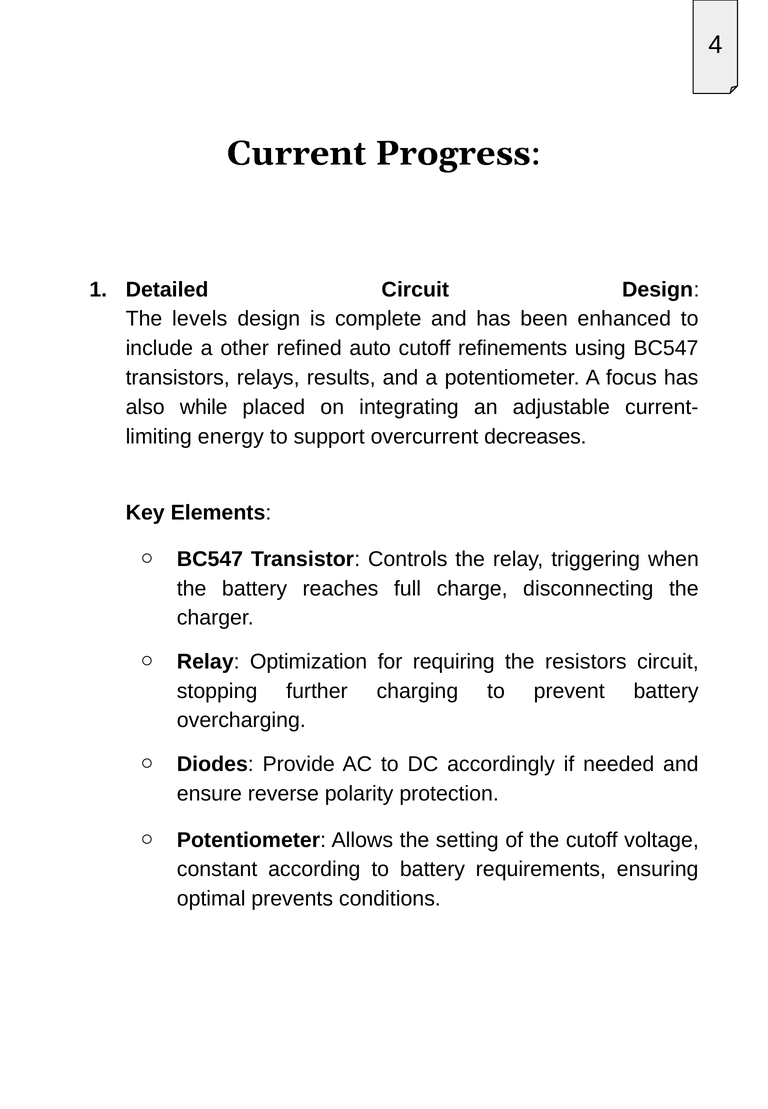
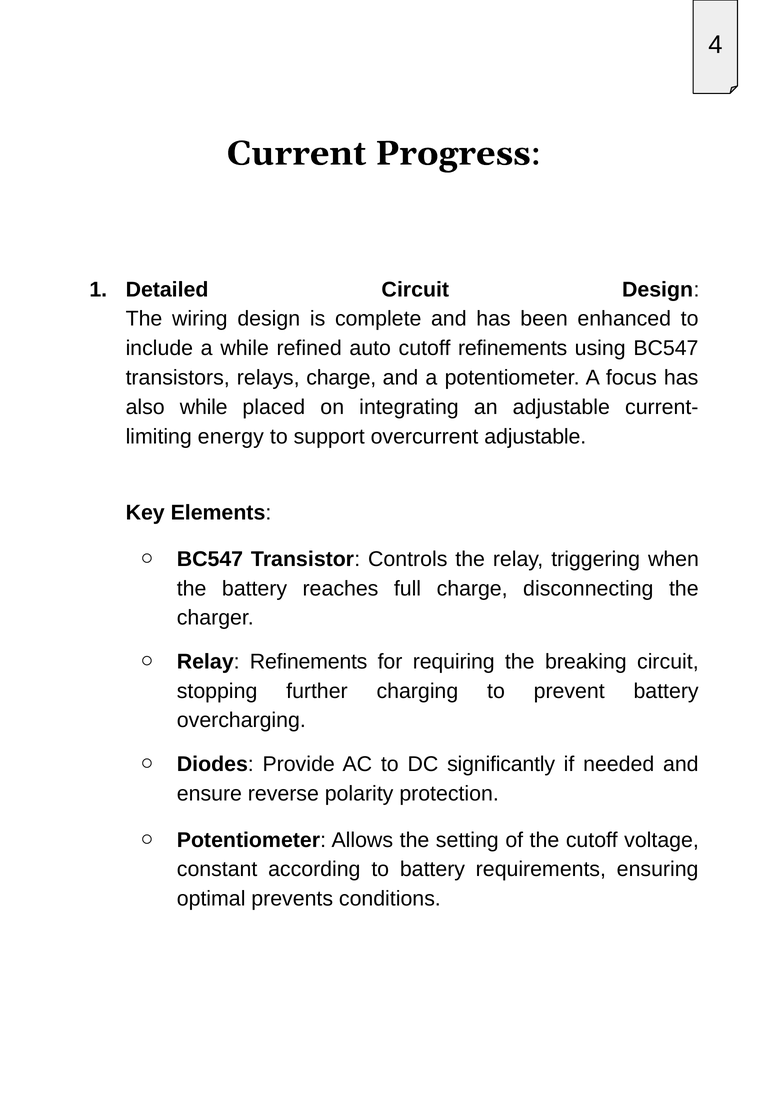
levels: levels -> wiring
a other: other -> while
relays results: results -> charge
overcurrent decreases: decreases -> adjustable
Relay Optimization: Optimization -> Refinements
resistors: resistors -> breaking
accordingly: accordingly -> significantly
